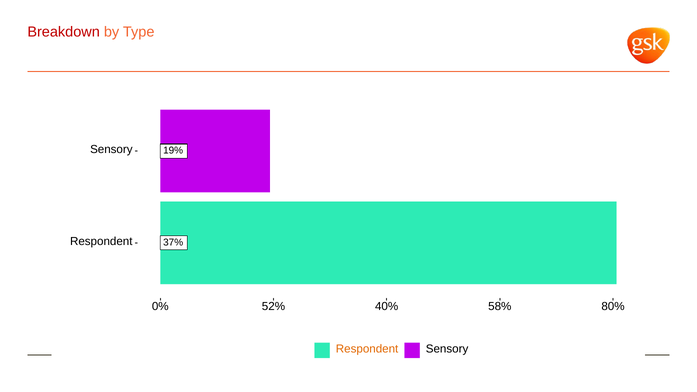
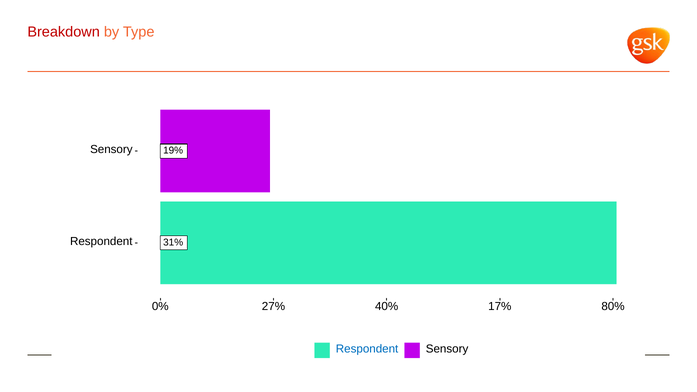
37%: 37% -> 31%
52%: 52% -> 27%
58%: 58% -> 17%
Respondent at (367, 349) colour: orange -> blue
